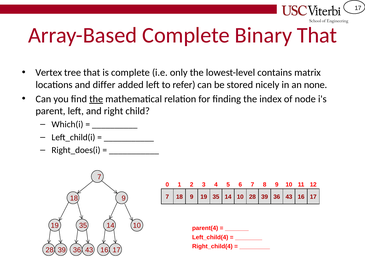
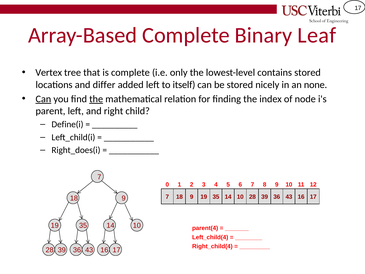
Binary That: That -> Leaf
contains matrix: matrix -> stored
refer: refer -> itself
Can at (43, 99) underline: none -> present
Which(i: Which(i -> Define(i
